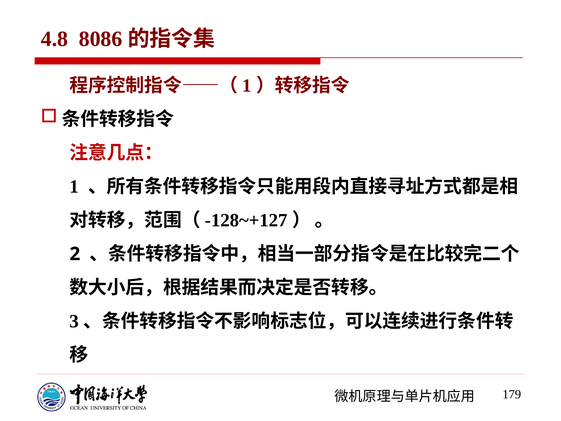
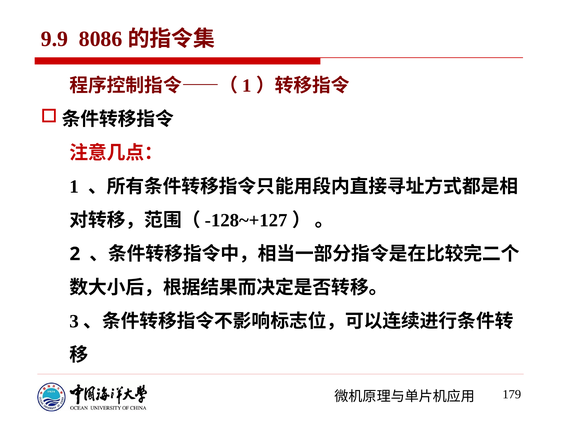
4.8: 4.8 -> 9.9
